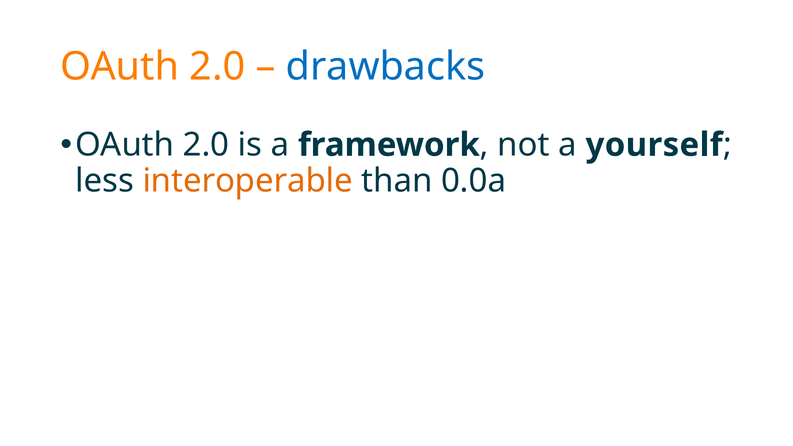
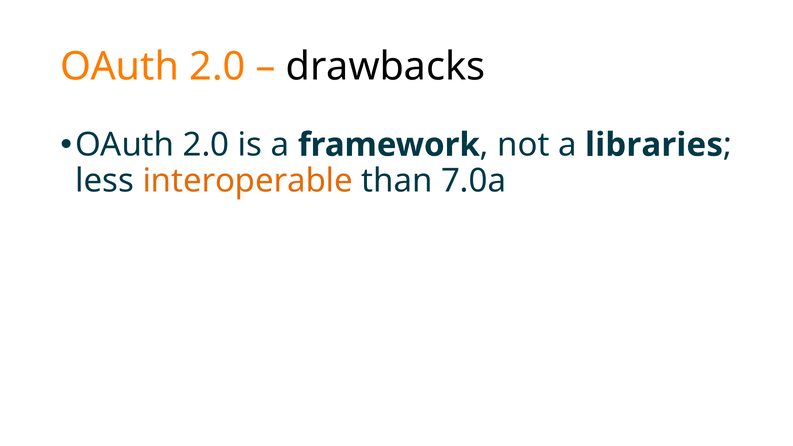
drawbacks colour: blue -> black
yourself: yourself -> libraries
0.0a: 0.0a -> 7.0a
